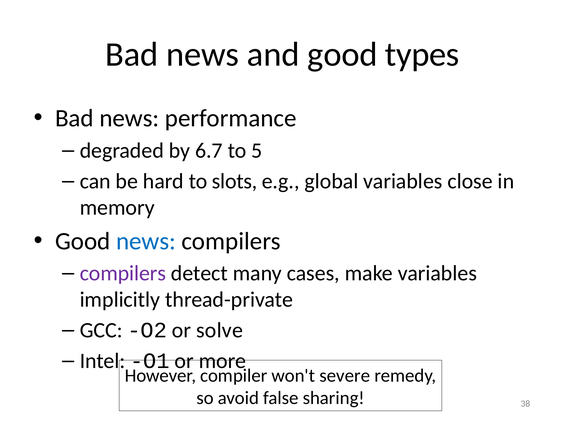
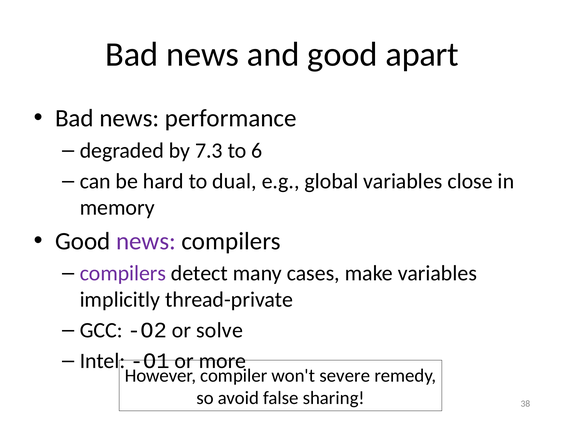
types: types -> apart
6.7: 6.7 -> 7.3
5: 5 -> 6
slots: slots -> dual
news at (146, 241) colour: blue -> purple
